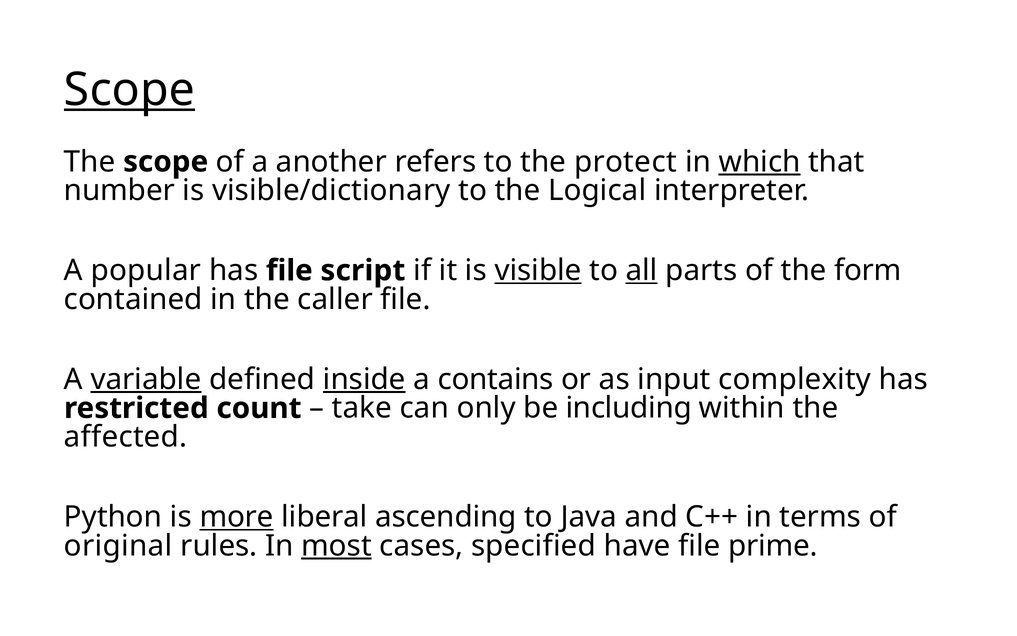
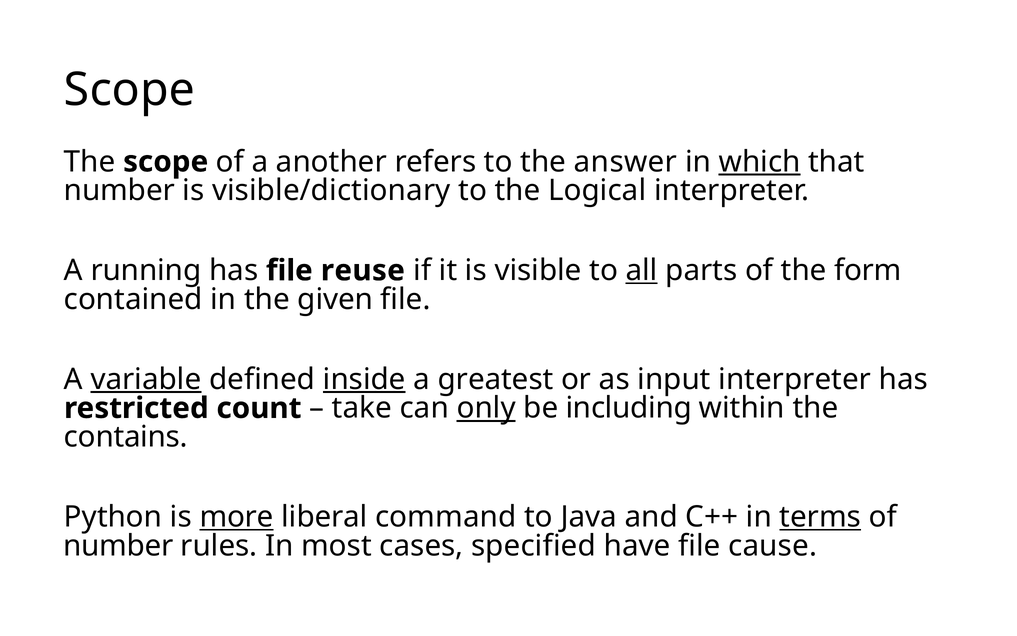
Scope at (129, 90) underline: present -> none
protect: protect -> answer
popular: popular -> running
script: script -> reuse
visible underline: present -> none
caller: caller -> given
contains: contains -> greatest
input complexity: complexity -> interpreter
only underline: none -> present
affected: affected -> contains
ascending: ascending -> command
terms underline: none -> present
original at (118, 546): original -> number
most underline: present -> none
prime: prime -> cause
